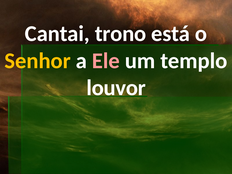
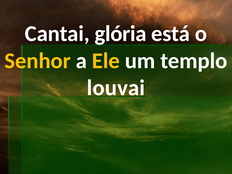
trono: trono -> glória
Ele colour: pink -> yellow
louvor: louvor -> louvai
